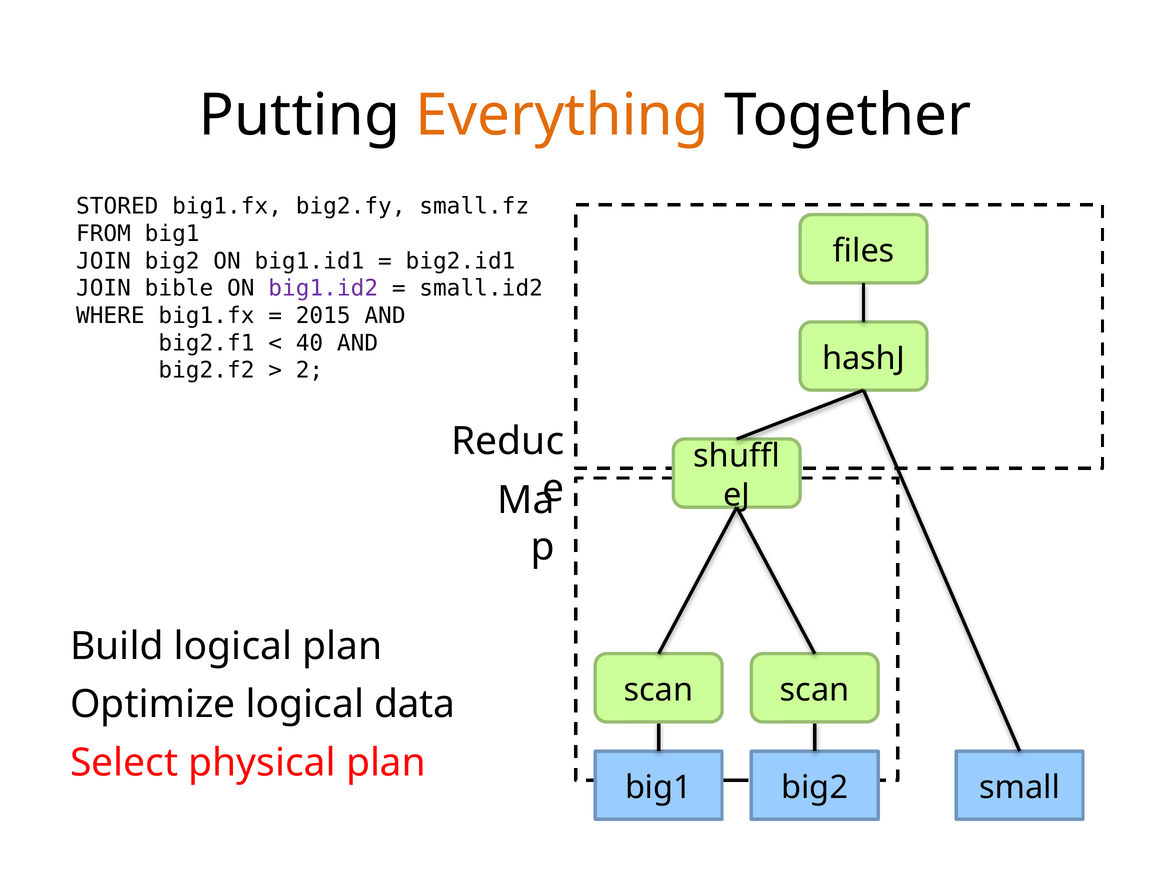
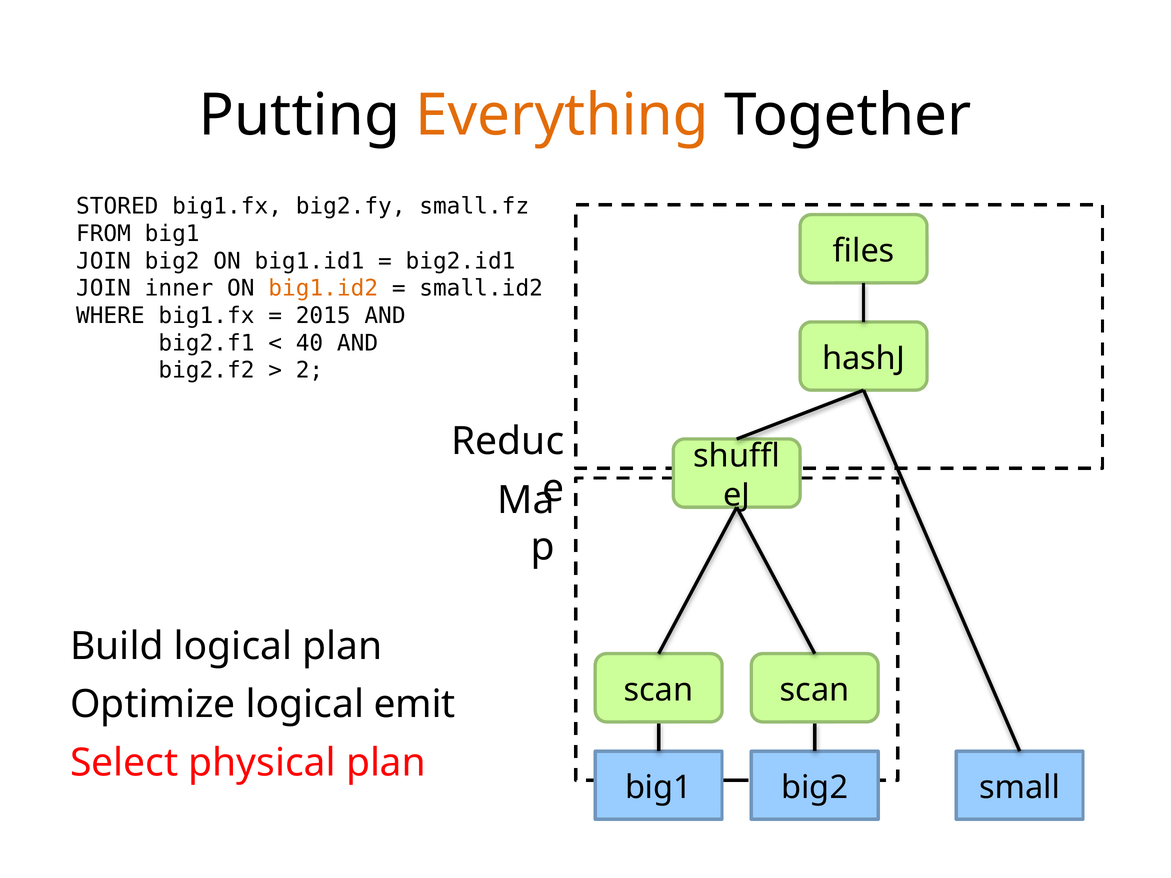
bible: bible -> inner
big1.id2 colour: purple -> orange
data: data -> emit
